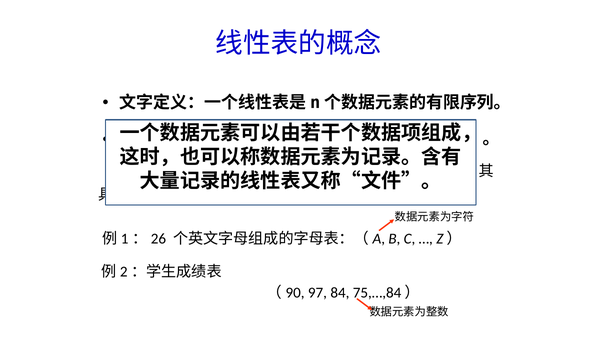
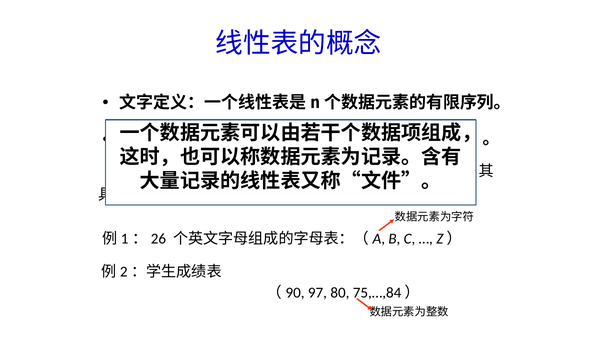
84: 84 -> 80
